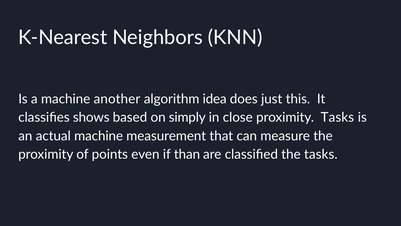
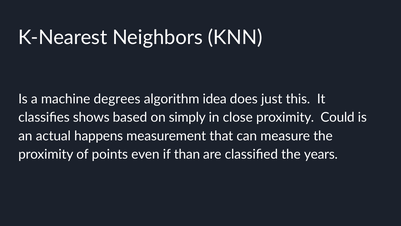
another: another -> degrees
proximity Tasks: Tasks -> Could
actual machine: machine -> happens
the tasks: tasks -> years
